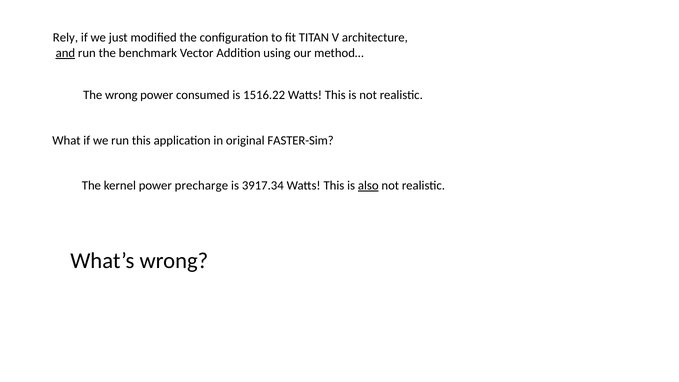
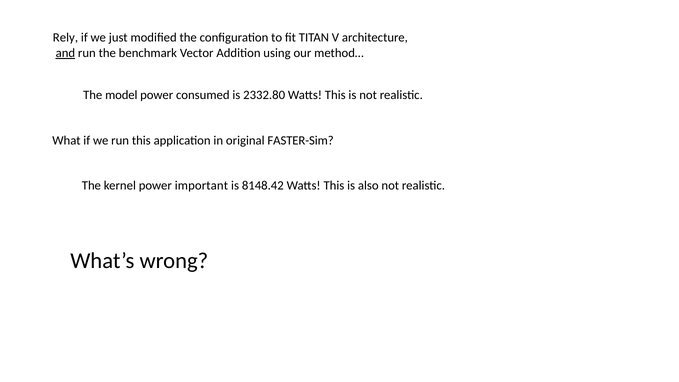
The wrong: wrong -> model
1516.22: 1516.22 -> 2332.80
precharge: precharge -> important
3917.34: 3917.34 -> 8148.42
also underline: present -> none
